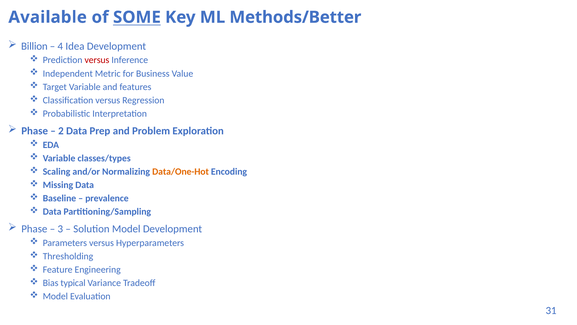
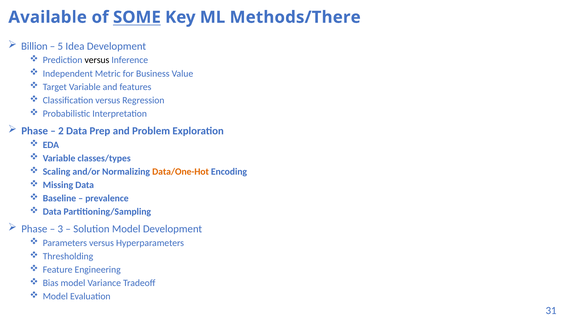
Methods/Better: Methods/Better -> Methods/There
4: 4 -> 5
versus at (97, 60) colour: red -> black
Bias typical: typical -> model
